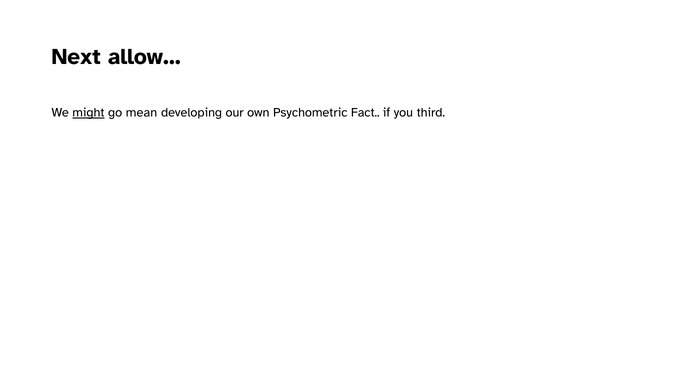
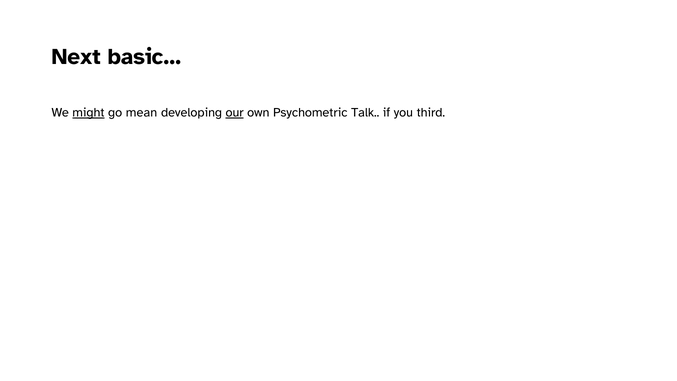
allow…: allow… -> basic…
our underline: none -> present
Fact: Fact -> Talk
